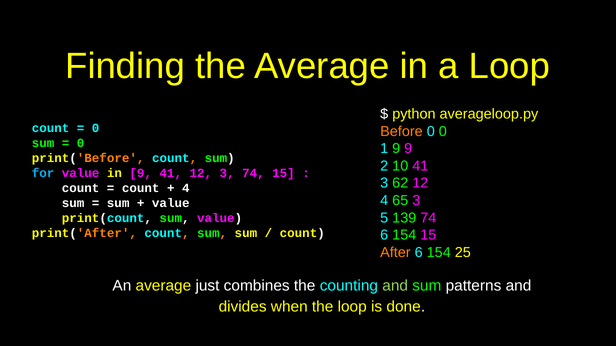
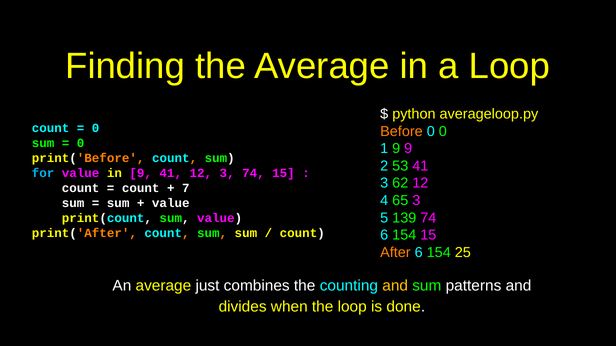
10: 10 -> 53
4 at (186, 188): 4 -> 7
and at (395, 286) colour: light green -> yellow
